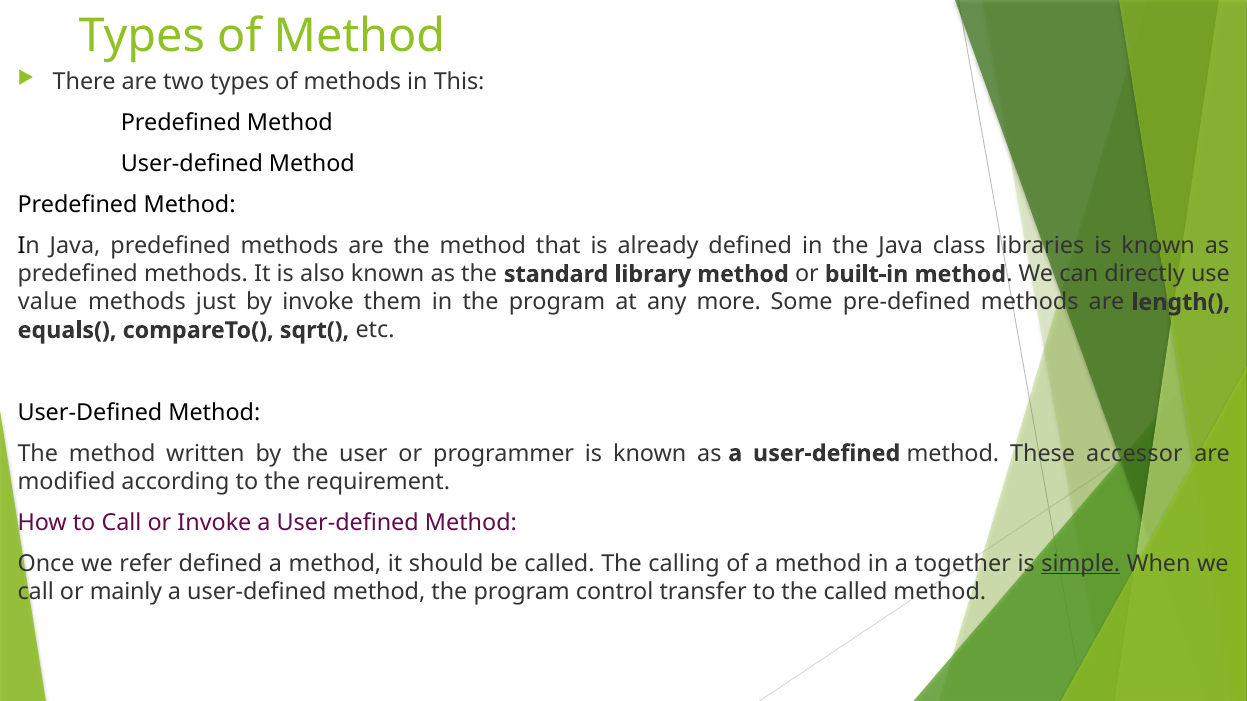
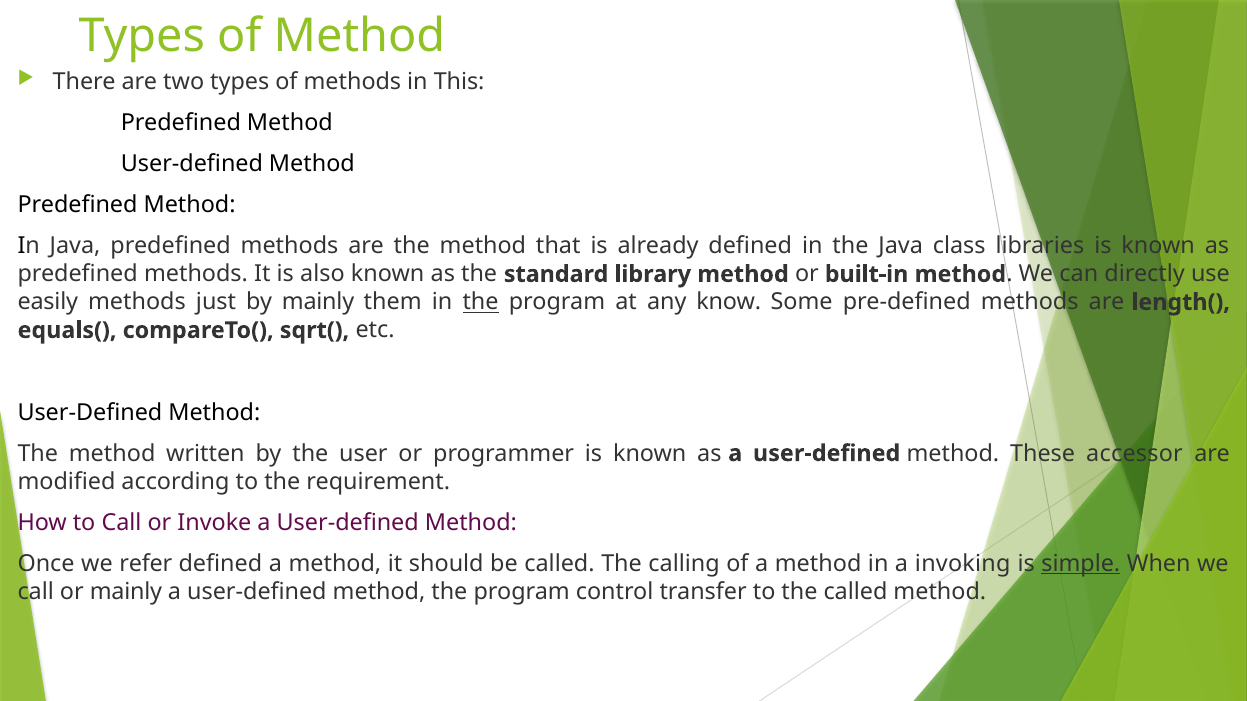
value: value -> easily
by invoke: invoke -> mainly
the at (481, 302) underline: none -> present
more: more -> know
together: together -> invoking
